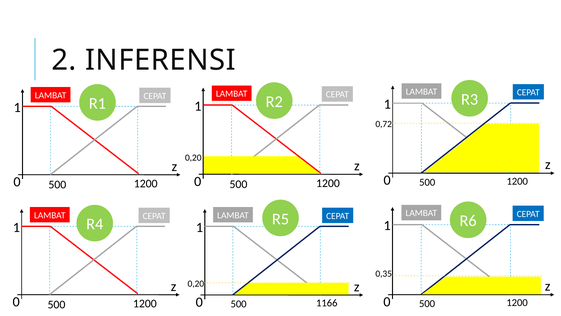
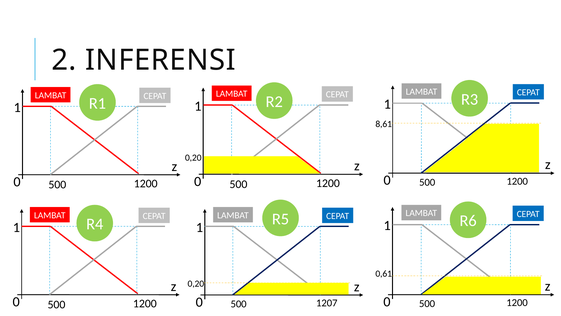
0,72: 0,72 -> 8,61
0,35: 0,35 -> 0,61
1166: 1166 -> 1207
